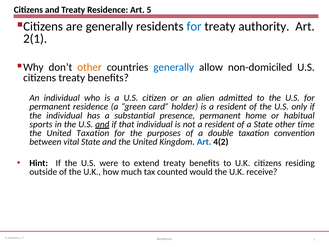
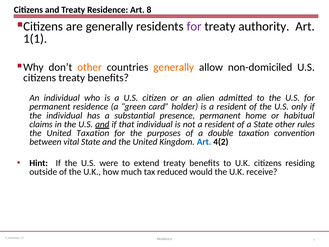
Art 5: 5 -> 8
for at (194, 26) colour: blue -> purple
2(1: 2(1 -> 1(1
generally at (174, 67) colour: blue -> orange
sports: sports -> claims
time: time -> rules
counted: counted -> reduced
